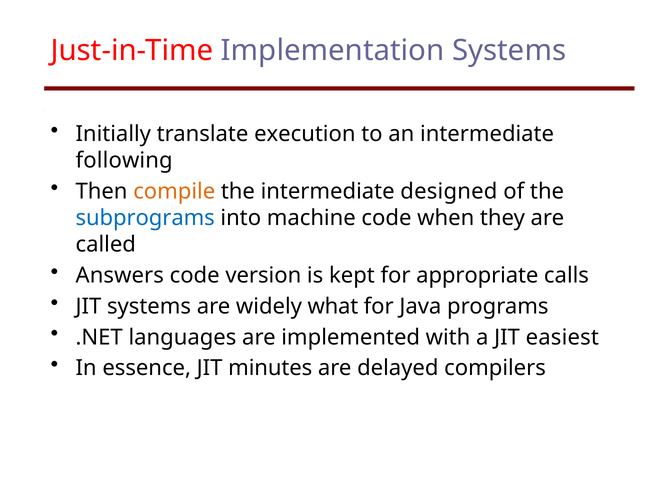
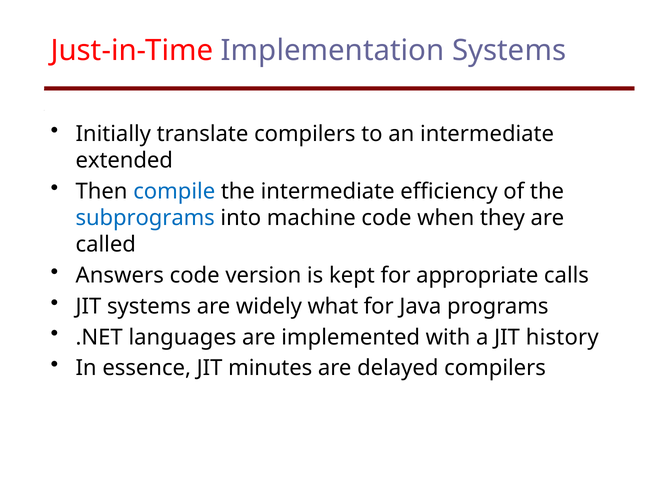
translate execution: execution -> compilers
following: following -> extended
compile colour: orange -> blue
designed: designed -> efficiency
easiest: easiest -> history
